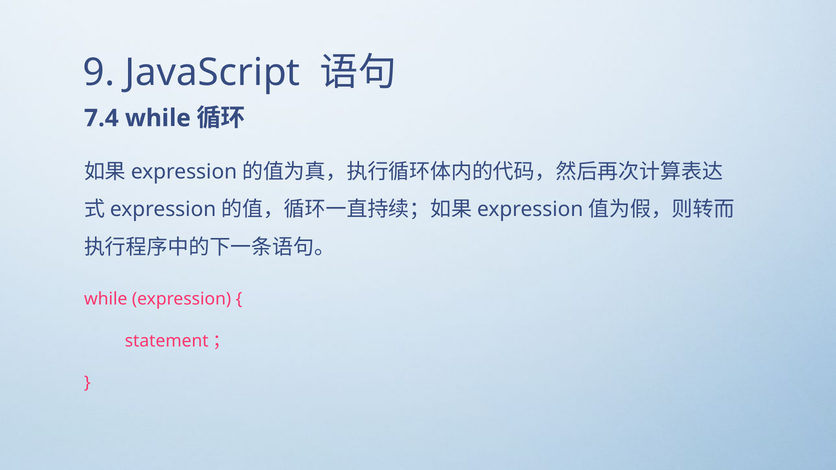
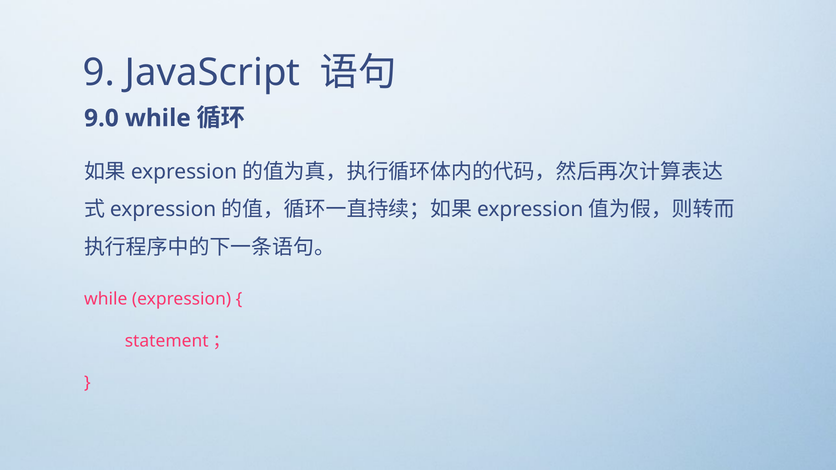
7.4: 7.4 -> 9.0
